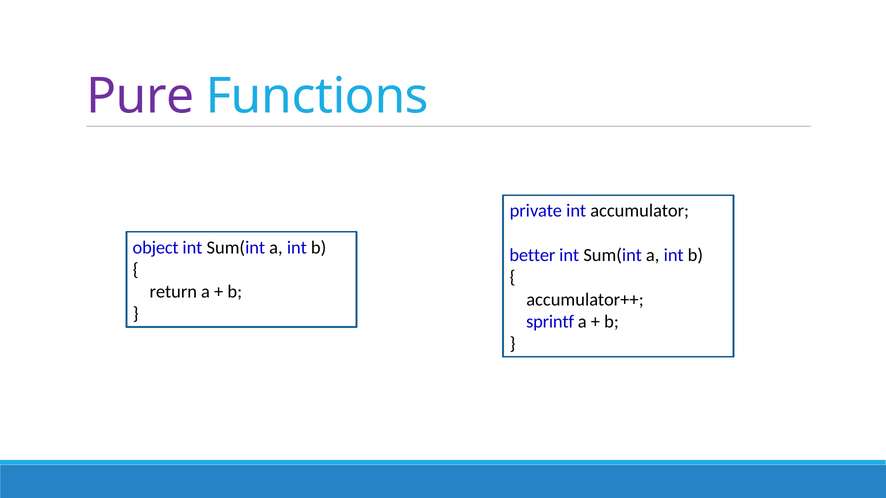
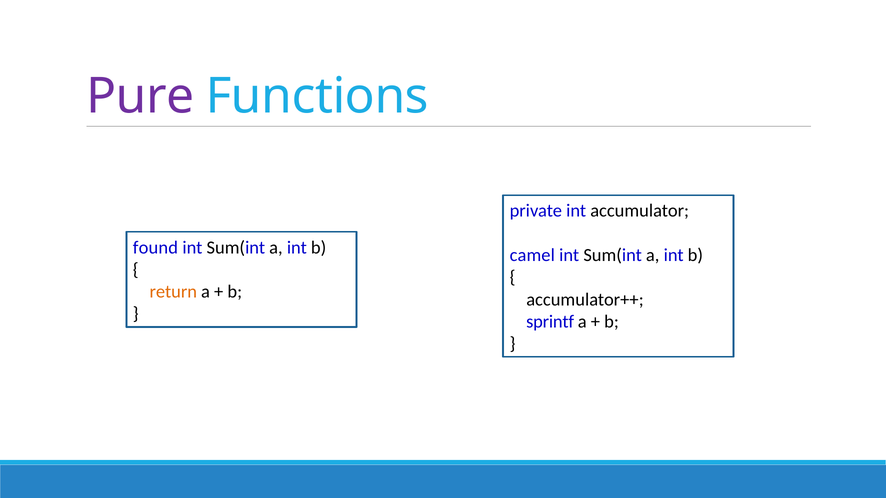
object: object -> found
better: better -> camel
return colour: black -> orange
